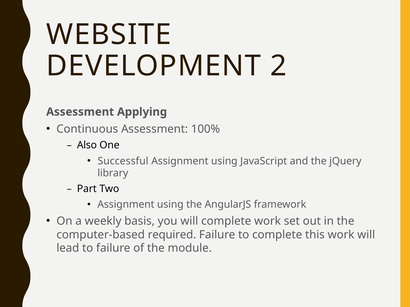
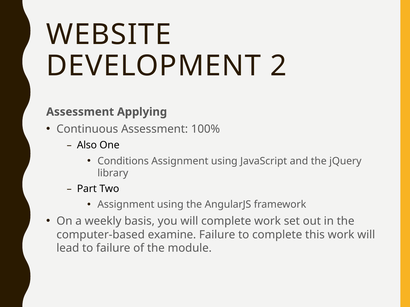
Successful: Successful -> Conditions
required: required -> examine
